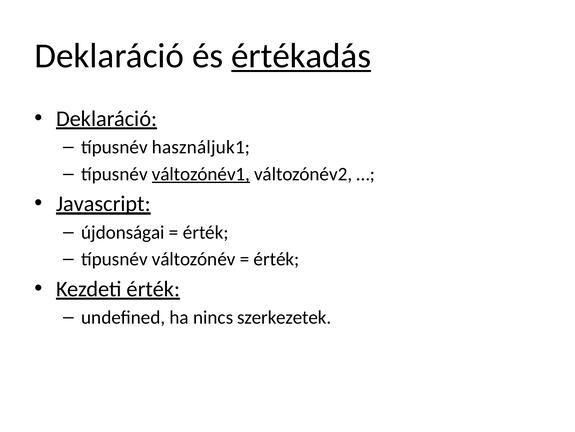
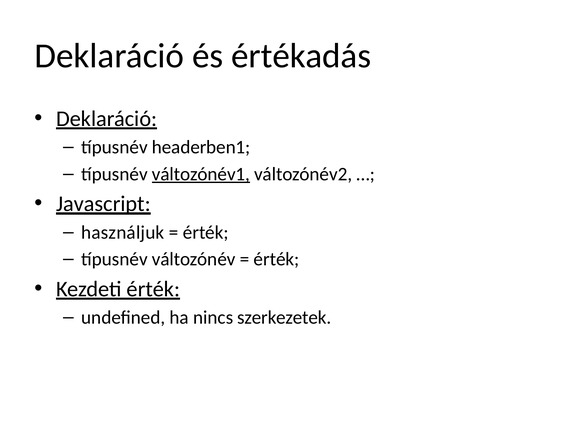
értékadás underline: present -> none
használjuk1: használjuk1 -> headerben1
újdonságai: újdonságai -> használjuk
